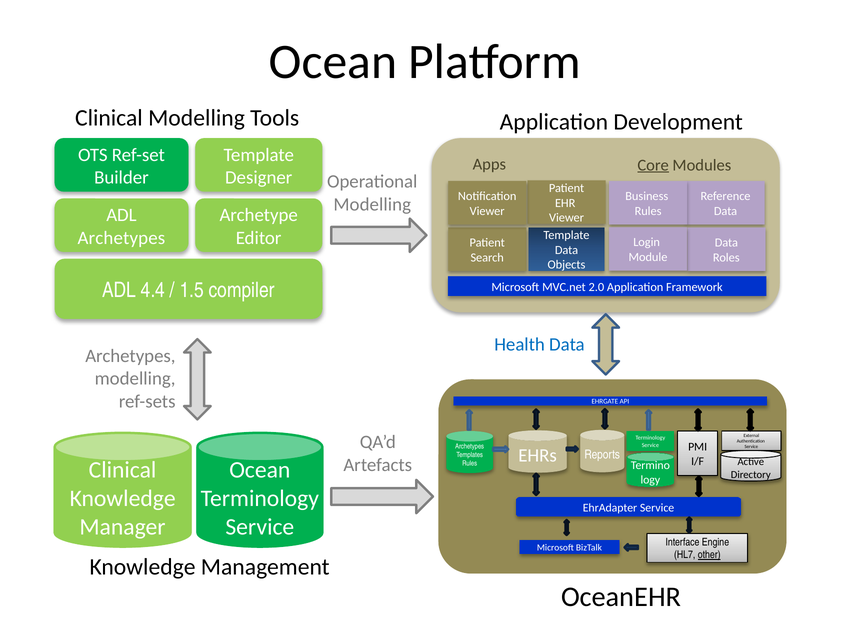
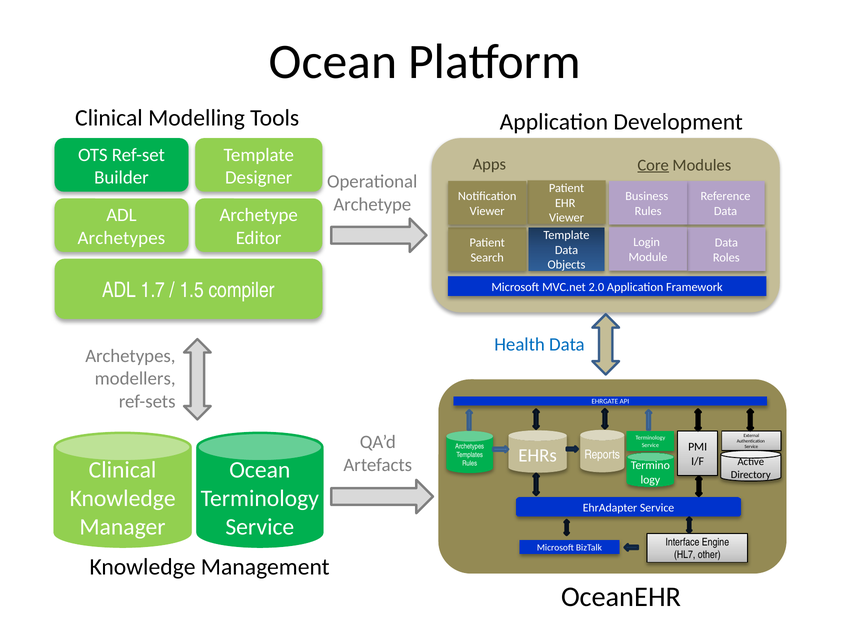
Modelling at (372, 204): Modelling -> Archetype
4.4: 4.4 -> 1.7
modelling at (135, 378): modelling -> modellers
other underline: present -> none
